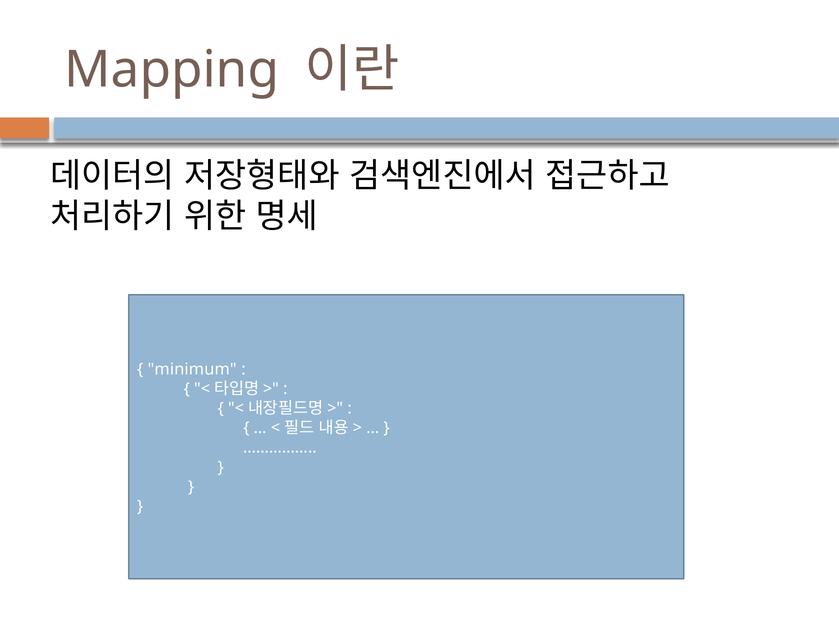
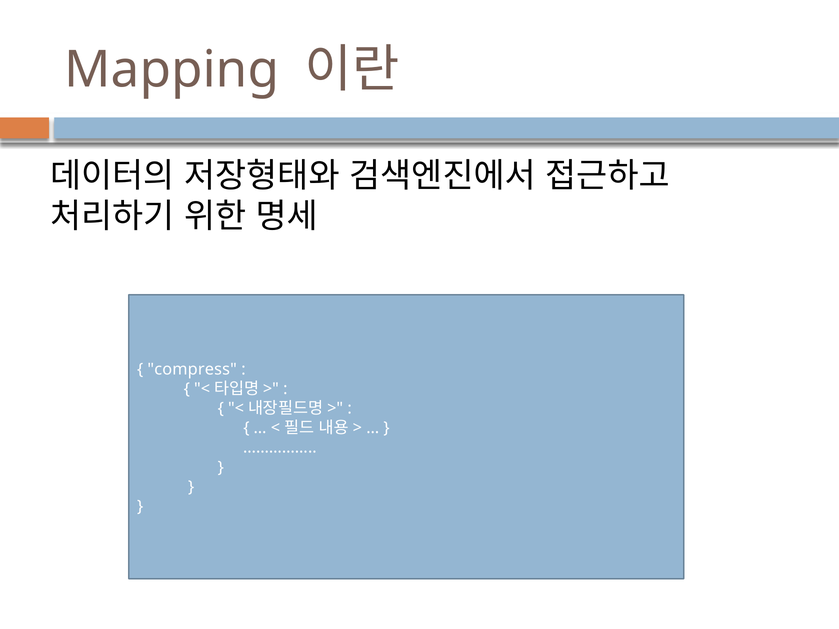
minimum: minimum -> compress
